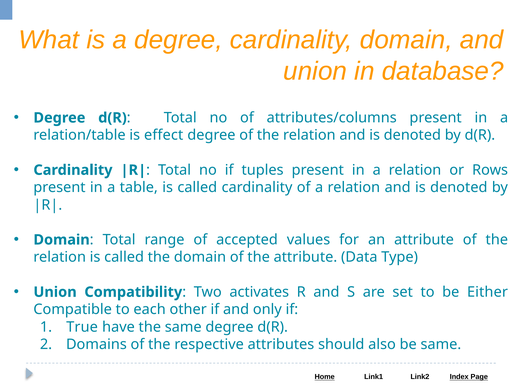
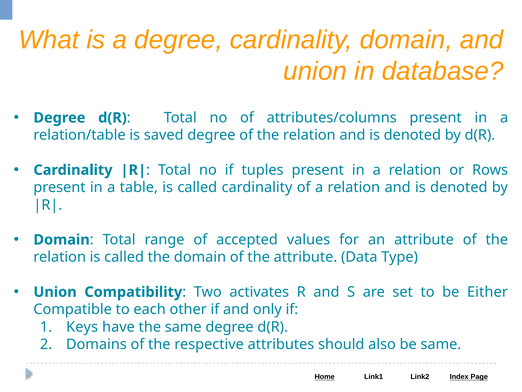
effect: effect -> saved
True: True -> Keys
